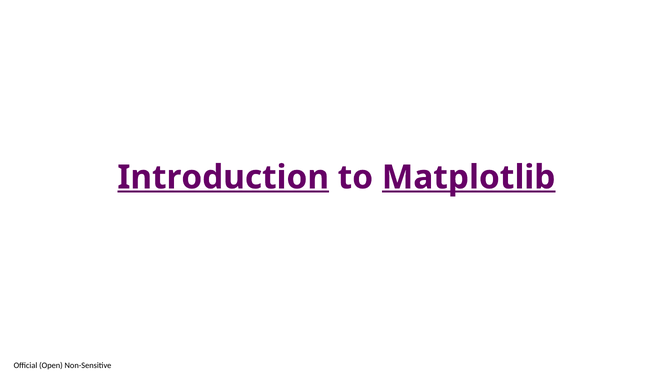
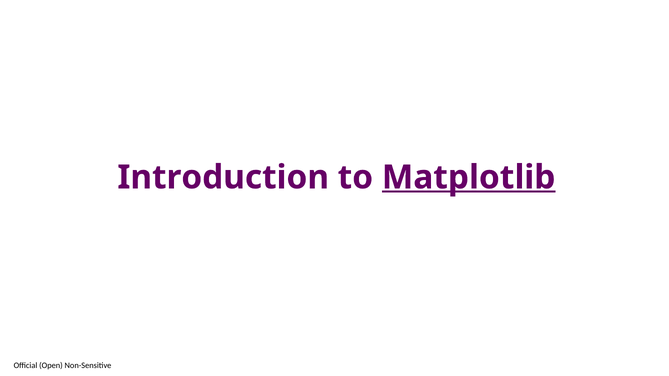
Introduction underline: present -> none
